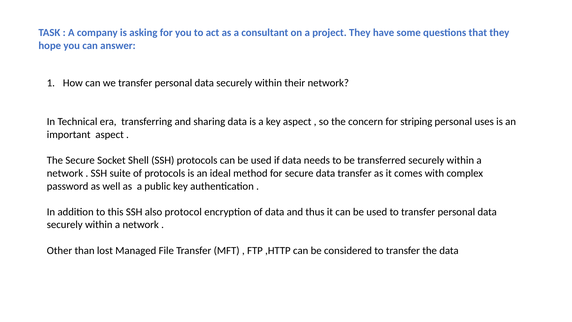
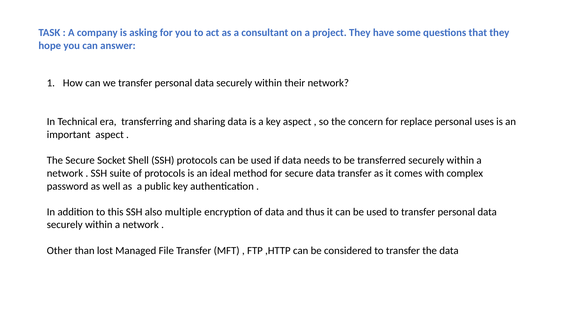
striping: striping -> replace
protocol: protocol -> multiple
